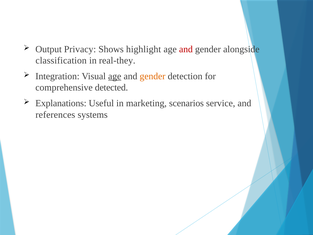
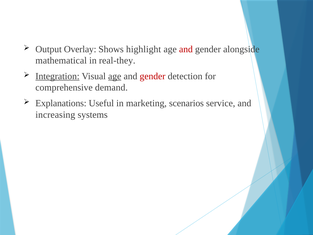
Privacy: Privacy -> Overlay
classification: classification -> mathematical
Integration underline: none -> present
gender at (153, 76) colour: orange -> red
detected: detected -> demand
references: references -> increasing
